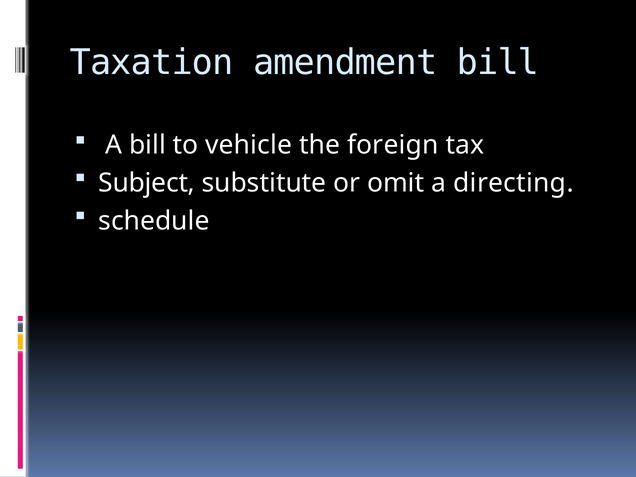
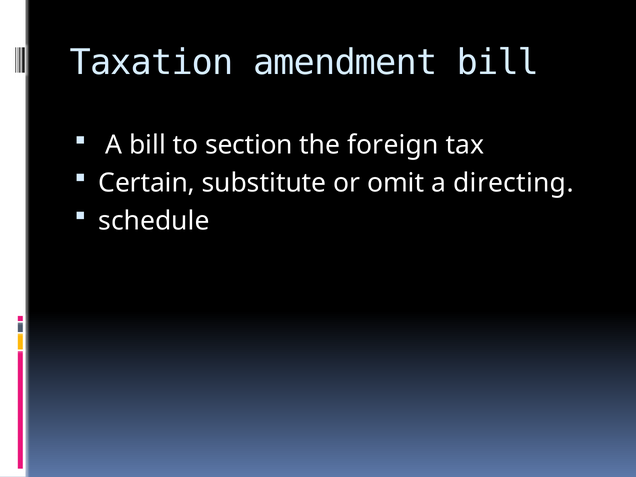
vehicle: vehicle -> section
Subject: Subject -> Certain
